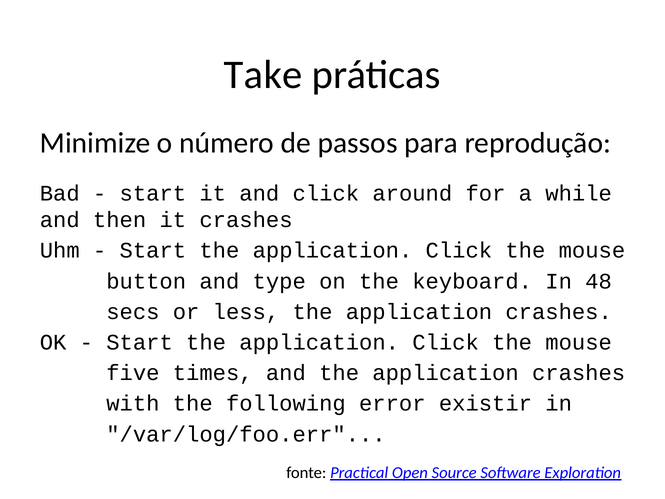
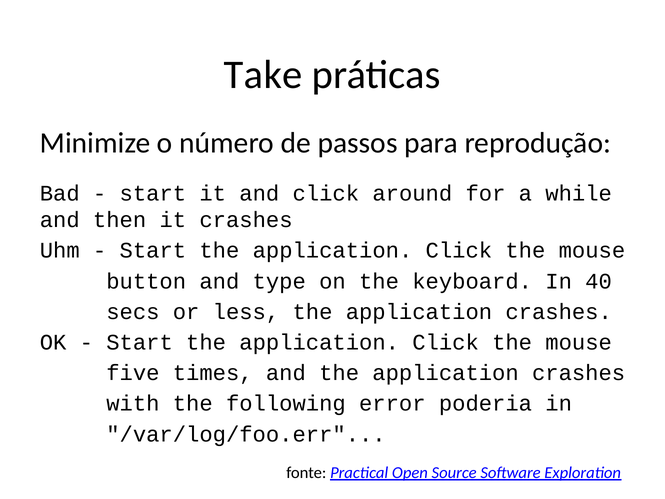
48: 48 -> 40
existir: existir -> poderia
